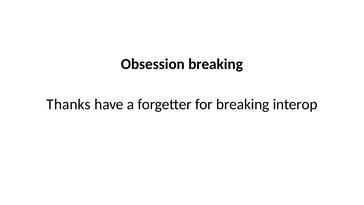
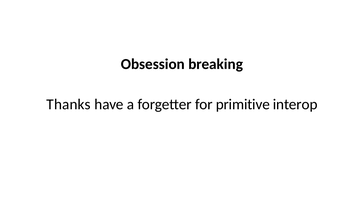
for breaking: breaking -> primitive
